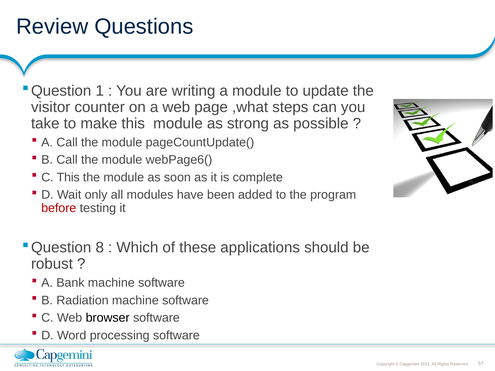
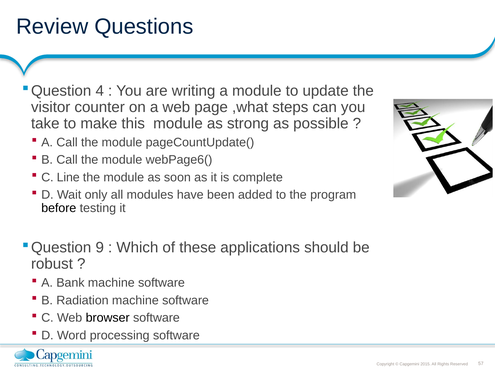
1: 1 -> 4
C This: This -> Line
before colour: red -> black
8: 8 -> 9
